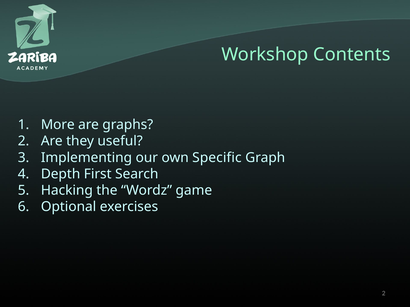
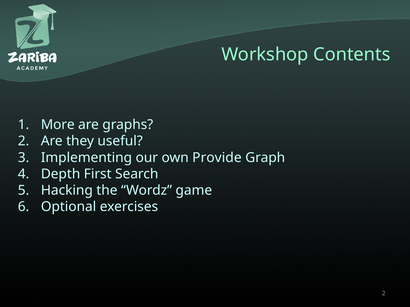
Specific: Specific -> Provide
